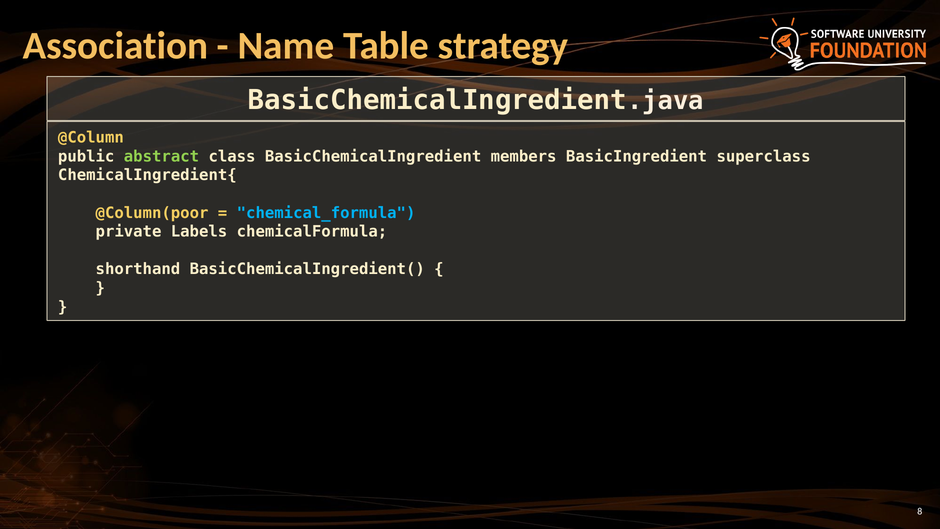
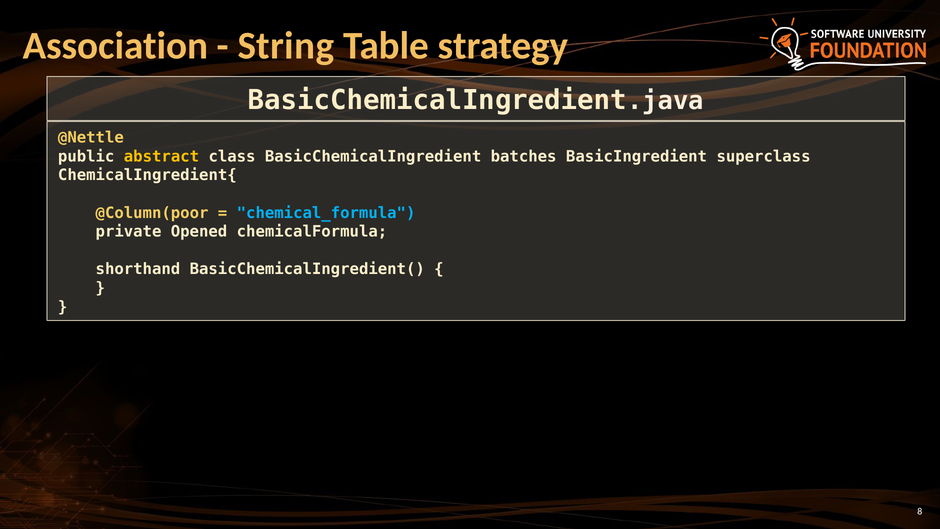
Name: Name -> String
@Column: @Column -> @Nettle
abstract colour: light green -> yellow
members: members -> batches
Labels: Labels -> Opened
